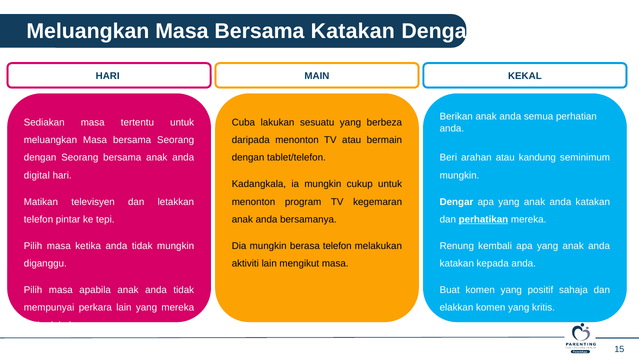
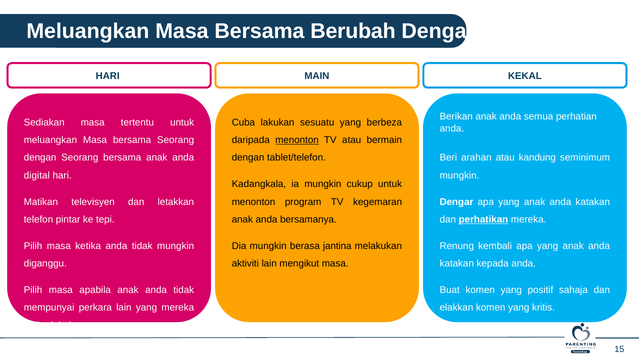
Bersama Katakan: Katakan -> Berubah
menonton at (297, 140) underline: none -> present
berasa telefon: telefon -> jantina
